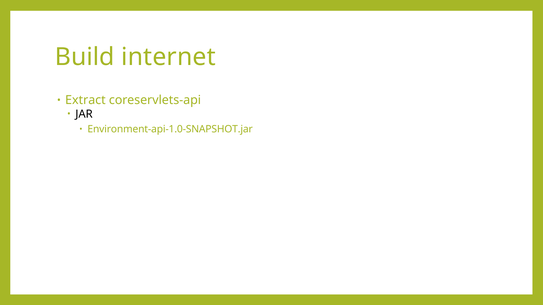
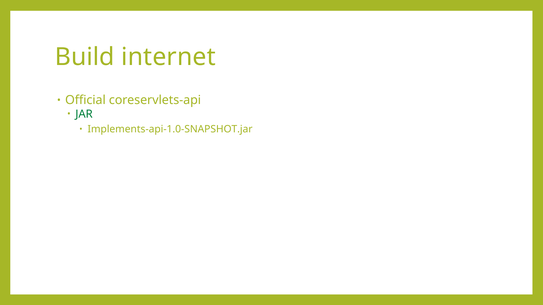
Extract: Extract -> Official
JAR colour: black -> green
Environment-api-1.0-SNAPSHOT.jar: Environment-api-1.0-SNAPSHOT.jar -> Implements-api-1.0-SNAPSHOT.jar
